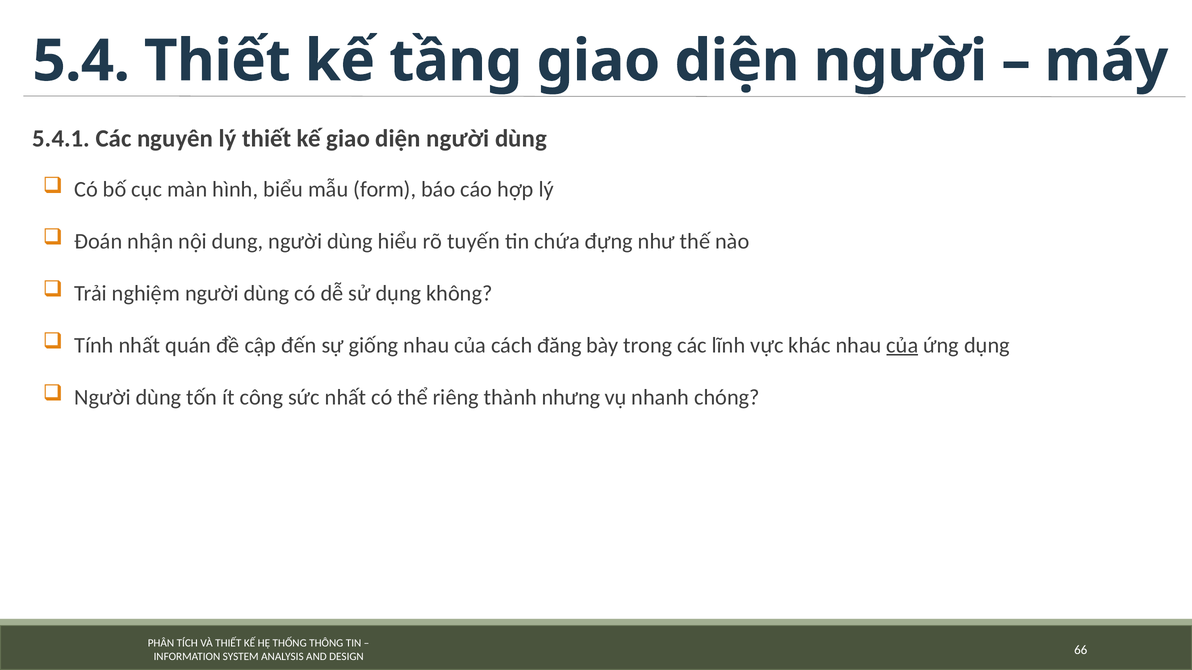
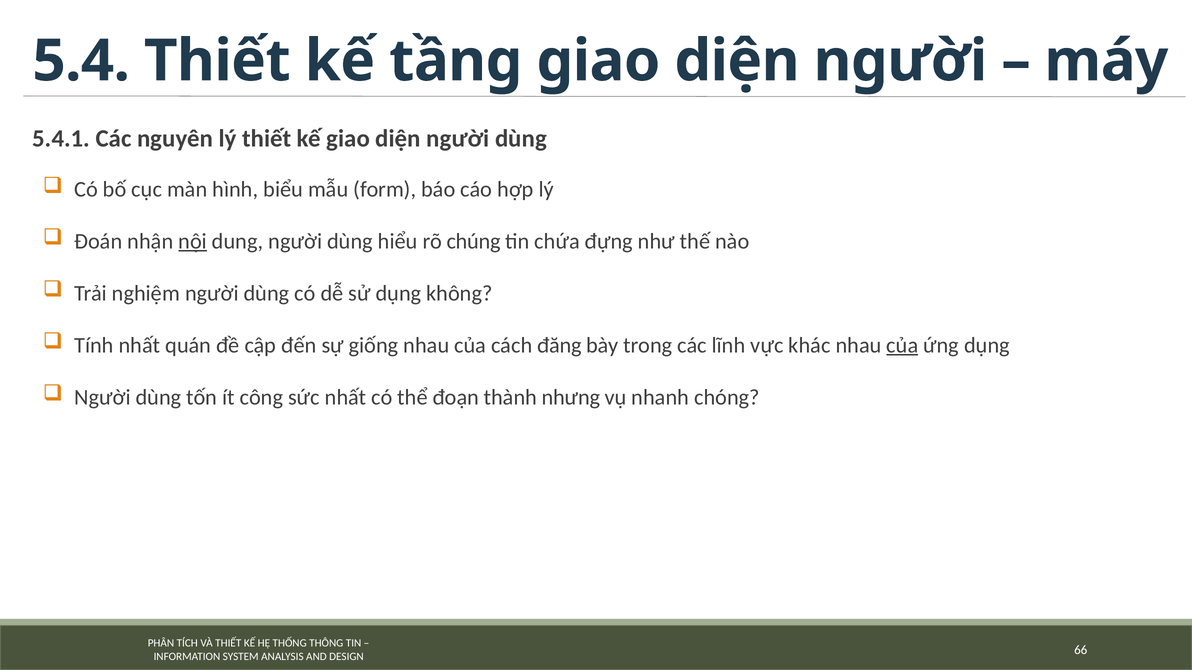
nội underline: none -> present
tuyến: tuyến -> chúng
riêng: riêng -> đoạn
